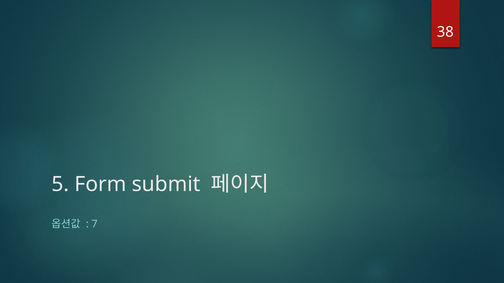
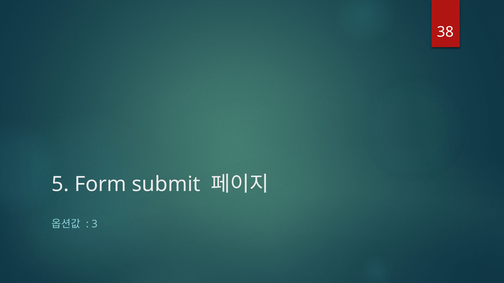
7: 7 -> 3
